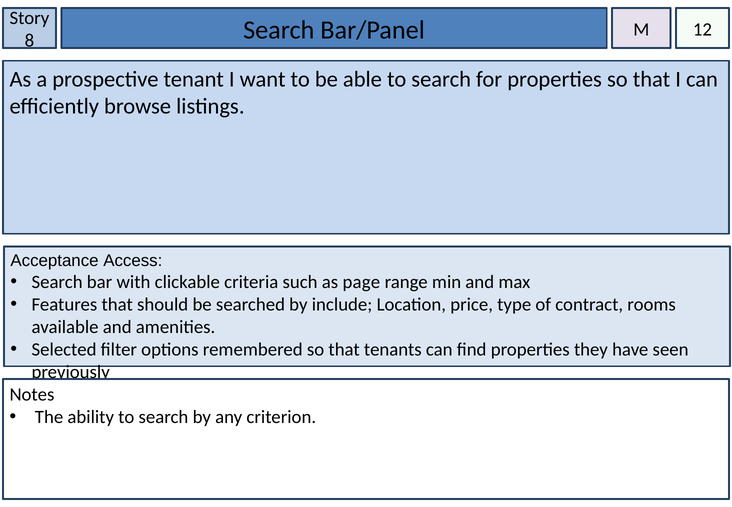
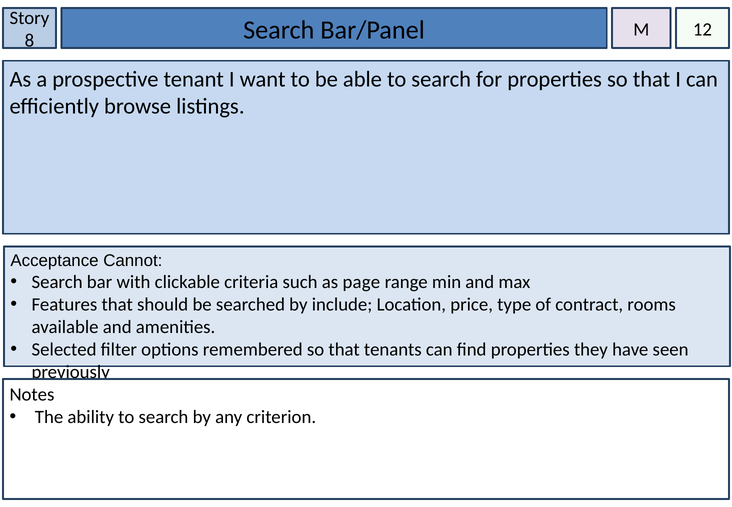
Access: Access -> Cannot
